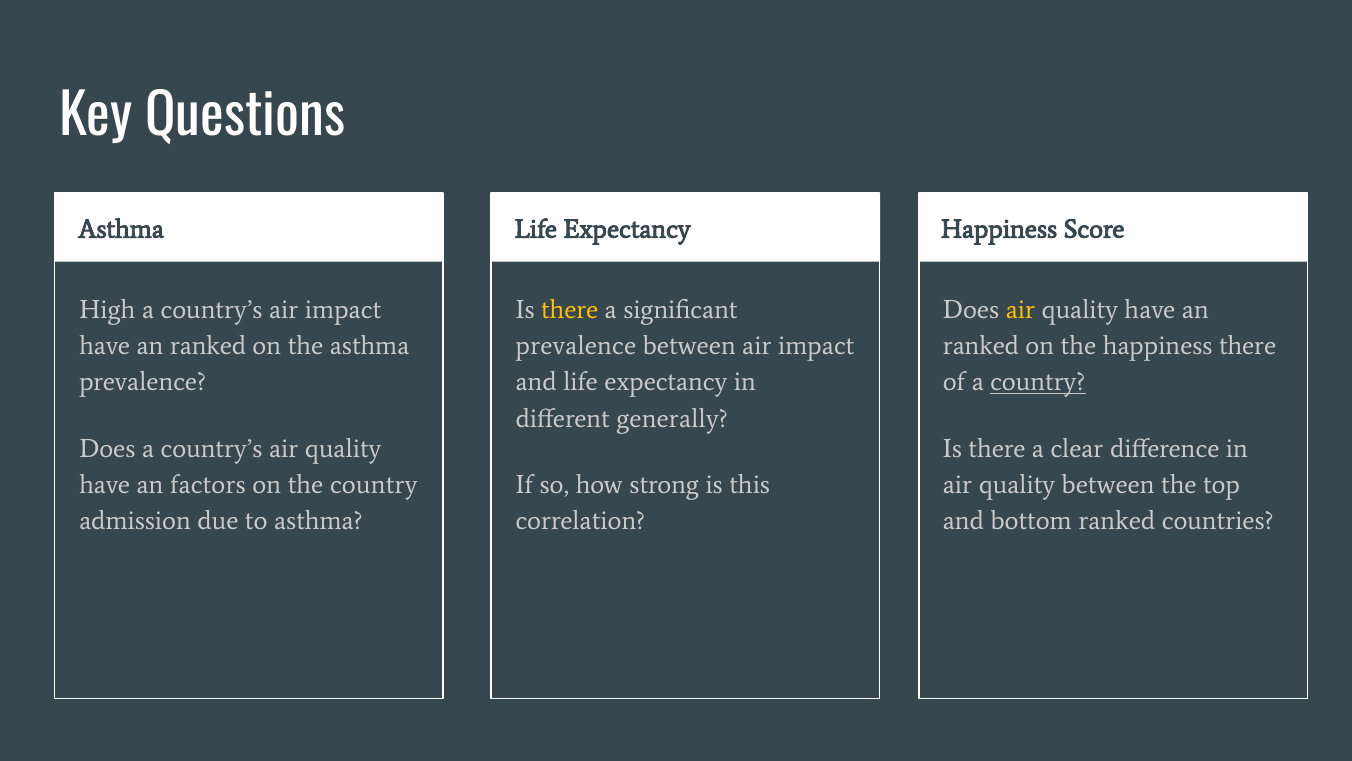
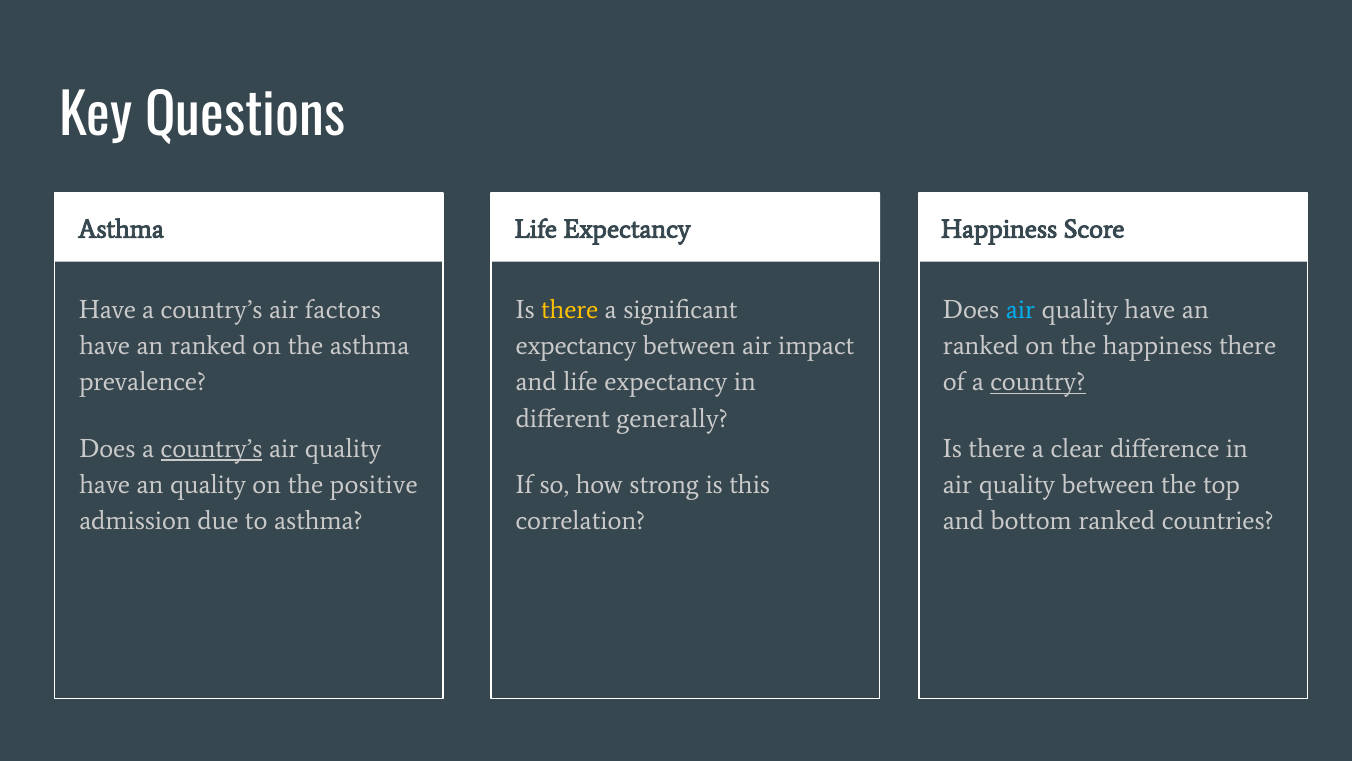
High at (107, 309): High -> Have
country’s air impact: impact -> factors
air at (1020, 309) colour: yellow -> light blue
prevalence at (576, 346): prevalence -> expectancy
country’s at (212, 448) underline: none -> present
an factors: factors -> quality
the country: country -> positive
